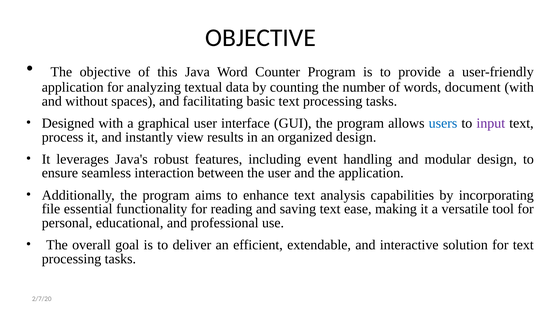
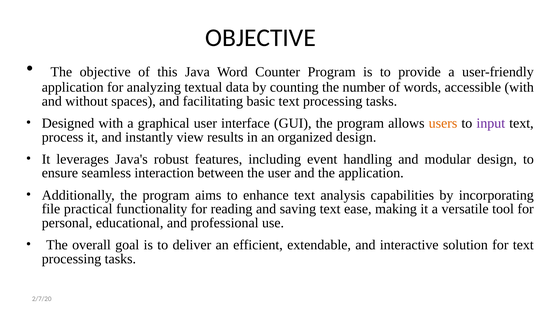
document: document -> accessible
users colour: blue -> orange
essential: essential -> practical
